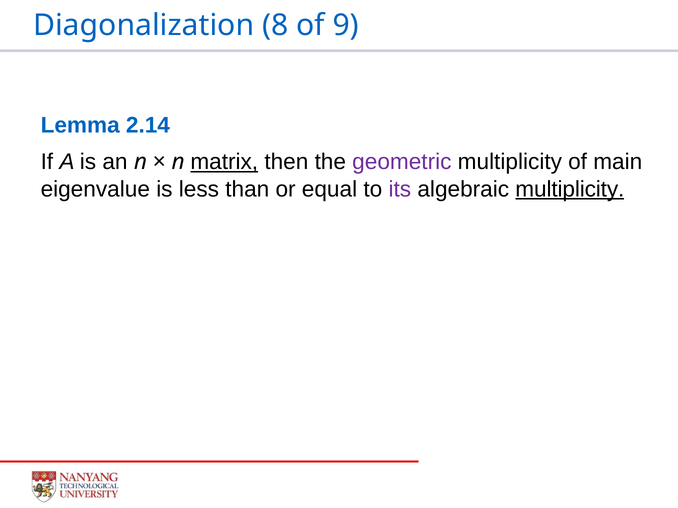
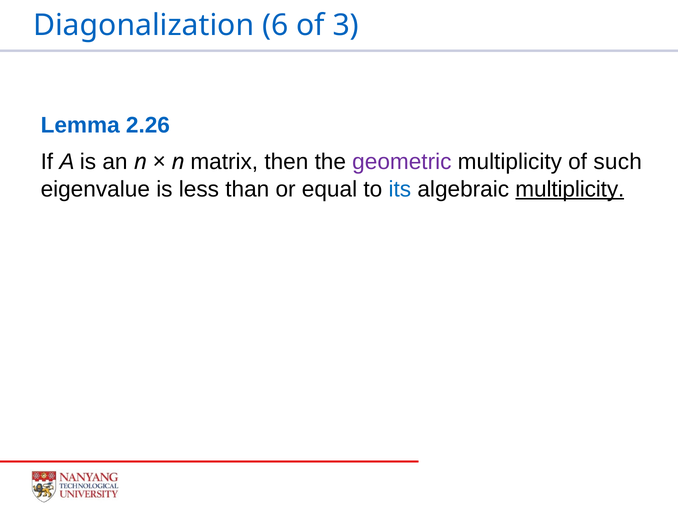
8: 8 -> 6
9: 9 -> 3
2.14: 2.14 -> 2.26
matrix underline: present -> none
main: main -> such
its colour: purple -> blue
